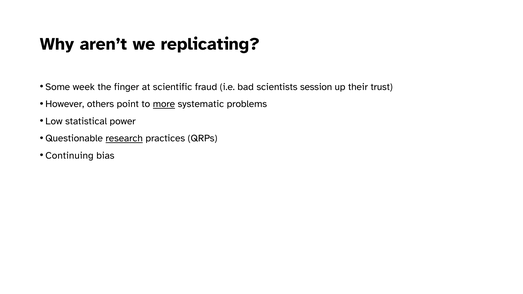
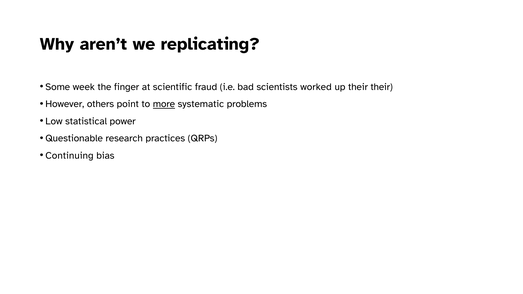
session: session -> worked
their trust: trust -> their
research underline: present -> none
